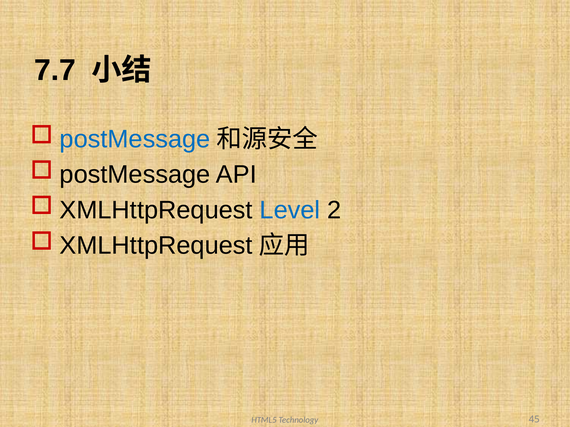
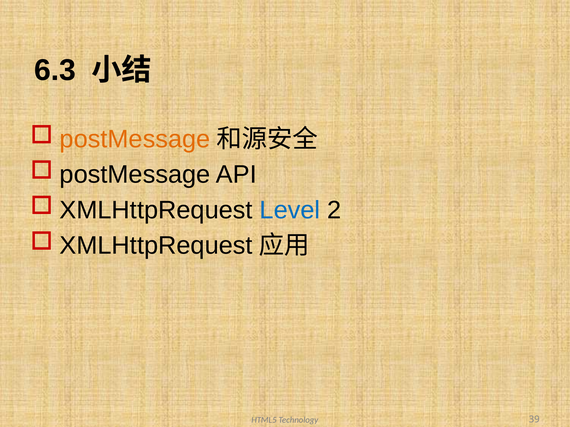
7.7: 7.7 -> 6.3
postMessage at (135, 139) colour: blue -> orange
45: 45 -> 39
